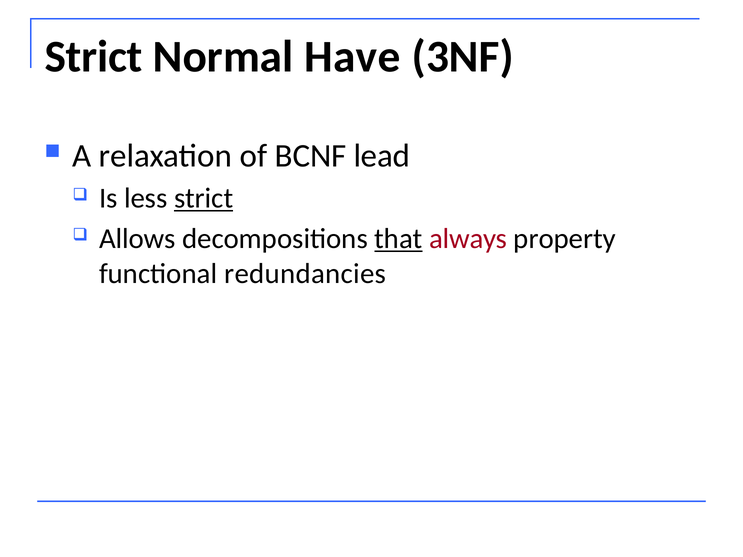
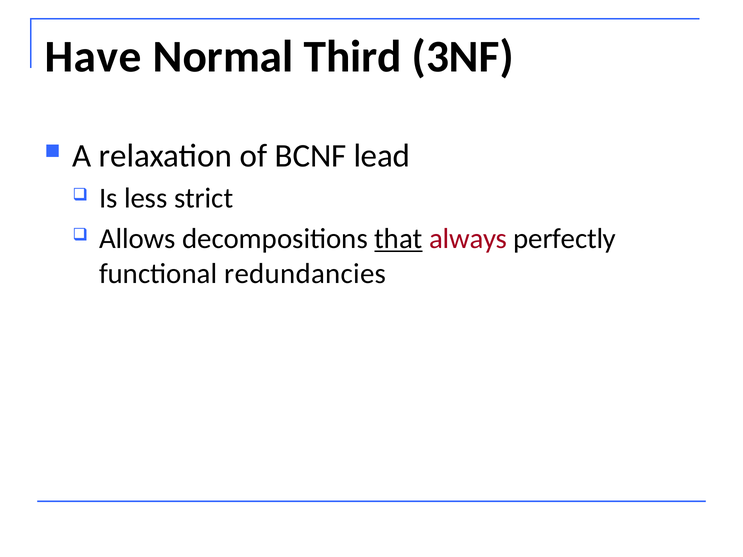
Strict at (94, 57): Strict -> Have
Have: Have -> Third
strict at (204, 199) underline: present -> none
property: property -> perfectly
